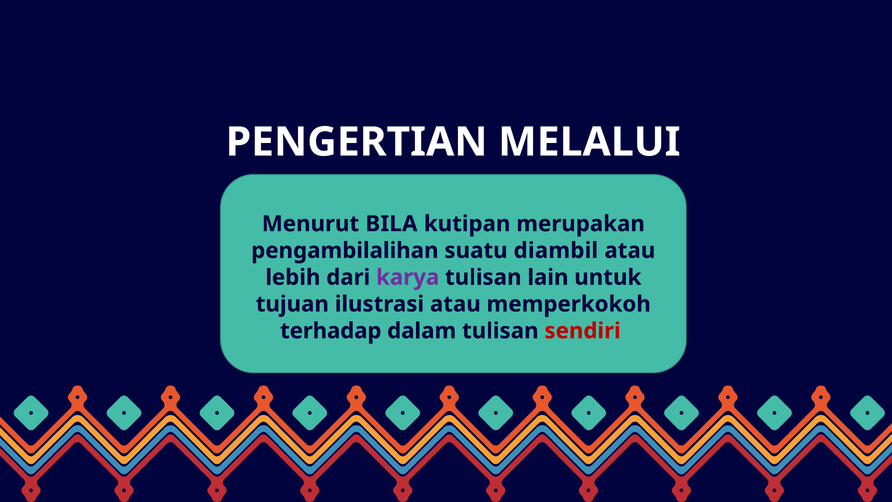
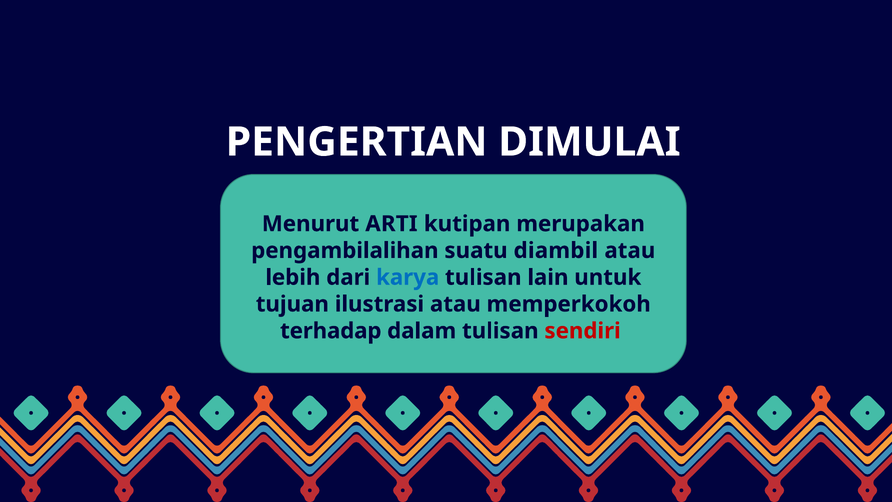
MELALUI: MELALUI -> DIMULAI
BILA: BILA -> ARTI
karya colour: purple -> blue
